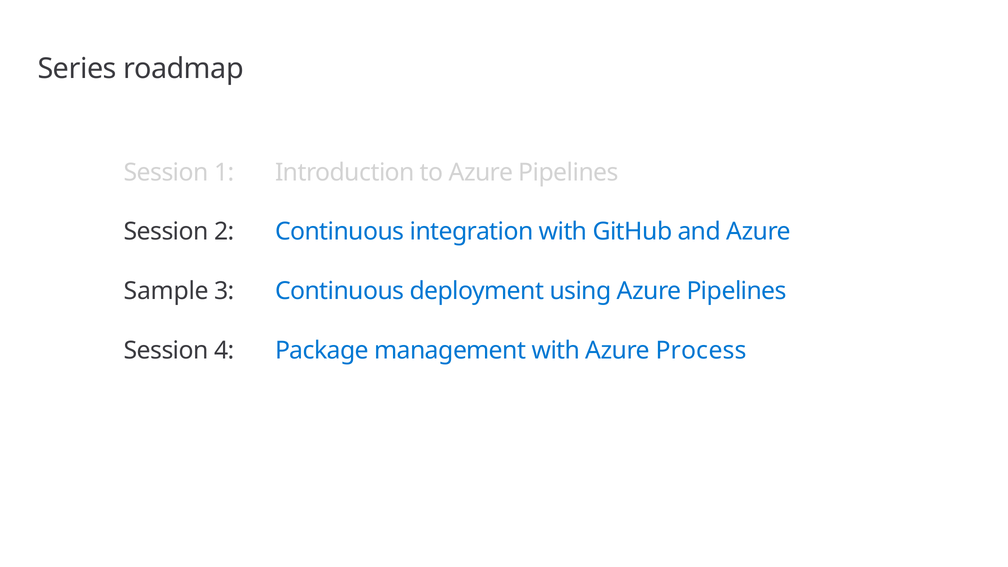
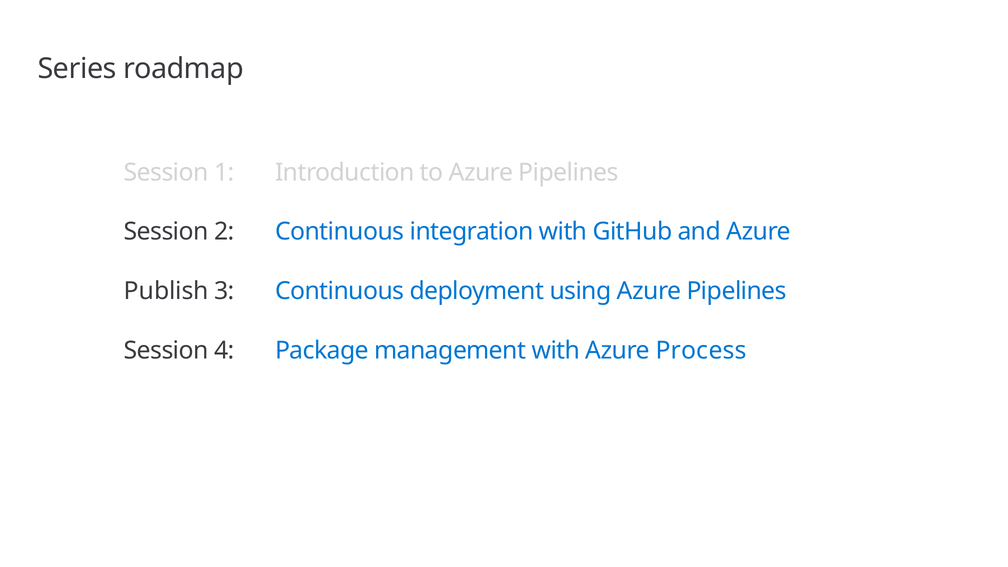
Sample: Sample -> Publish
